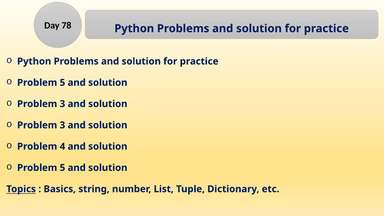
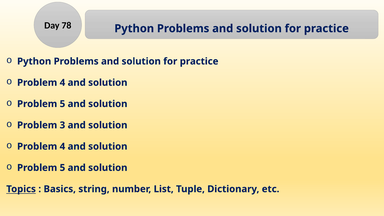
5 at (62, 83): 5 -> 4
3 at (62, 104): 3 -> 5
